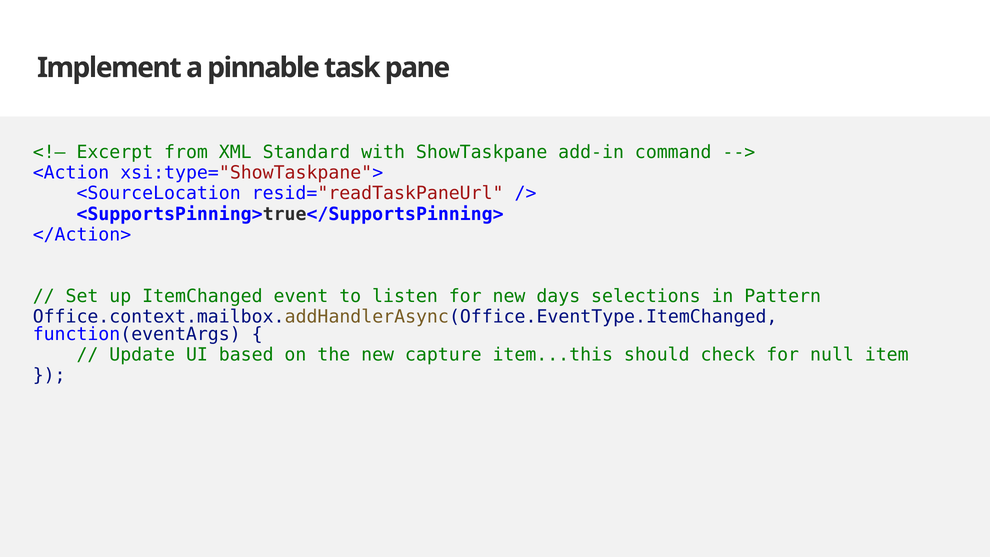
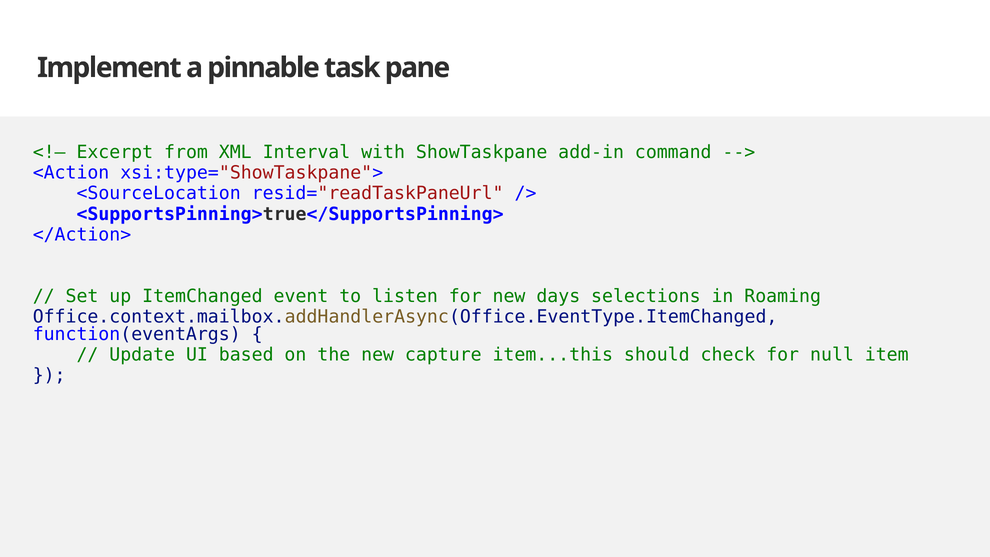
Standard: Standard -> Interval
Pattern: Pattern -> Roaming
